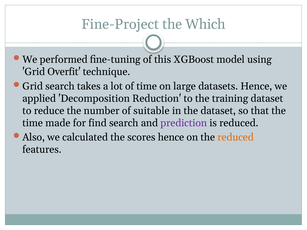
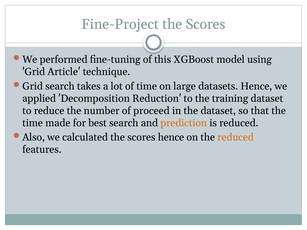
Which at (206, 24): Which -> Scores
Overfit: Overfit -> Article
suitable: suitable -> proceed
find: find -> best
prediction colour: purple -> orange
